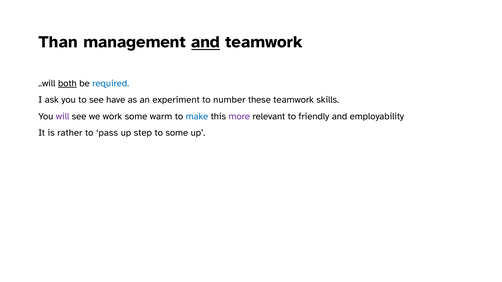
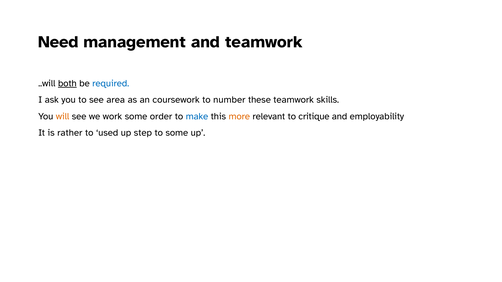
Than: Than -> Need
and at (206, 42) underline: present -> none
have: have -> area
experiment: experiment -> coursework
will colour: purple -> orange
warm: warm -> order
more colour: purple -> orange
friendly: friendly -> critique
pass: pass -> used
